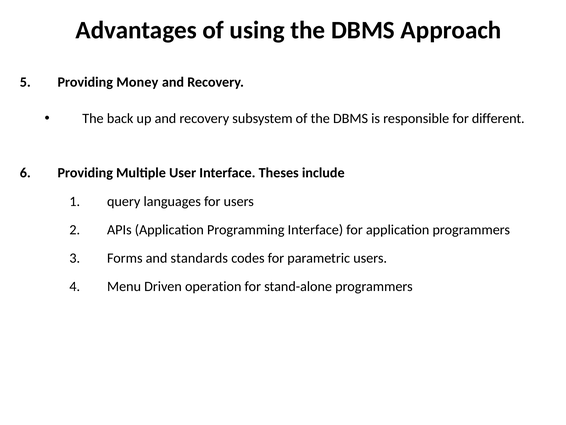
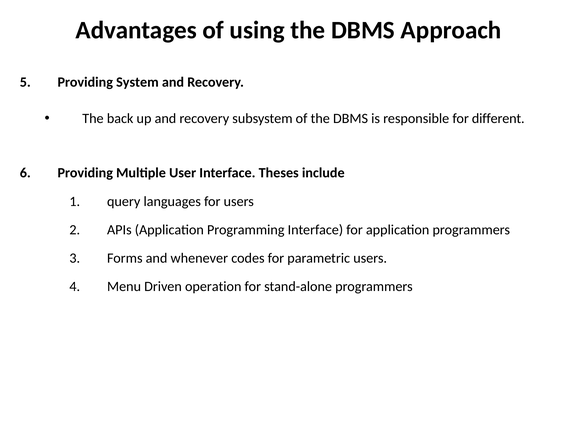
Money: Money -> System
standards: standards -> whenever
